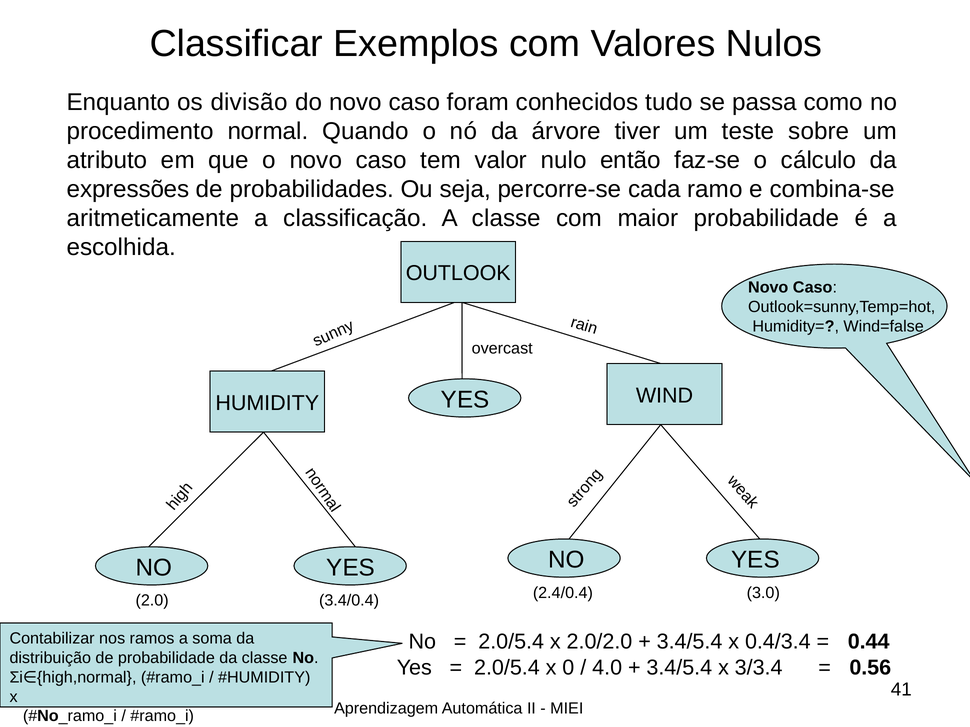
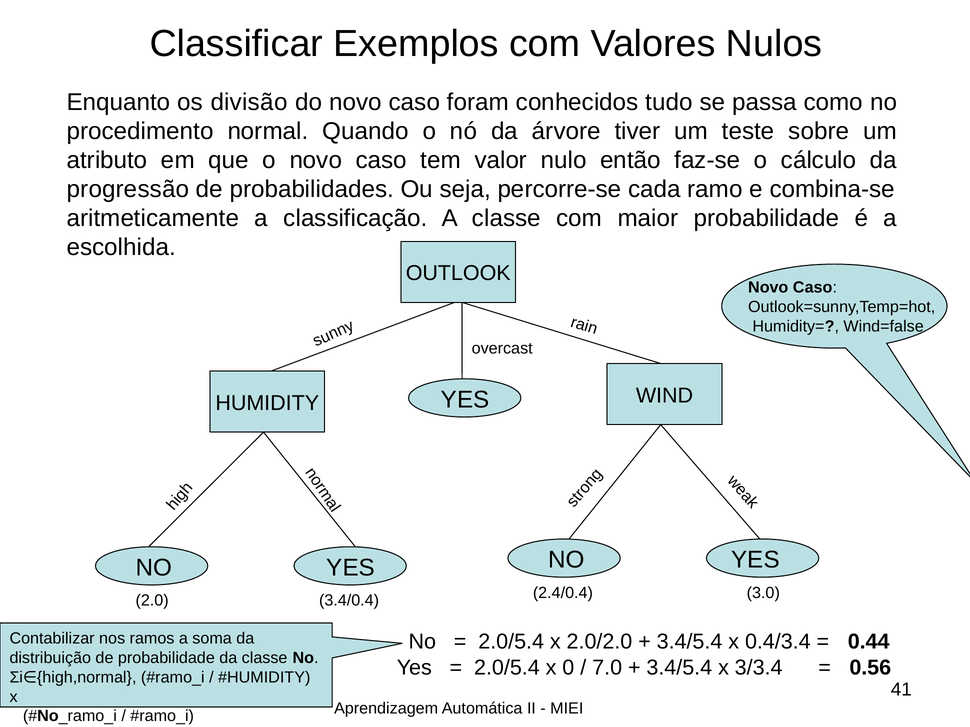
expressões: expressões -> progressão
4.0: 4.0 -> 7.0
